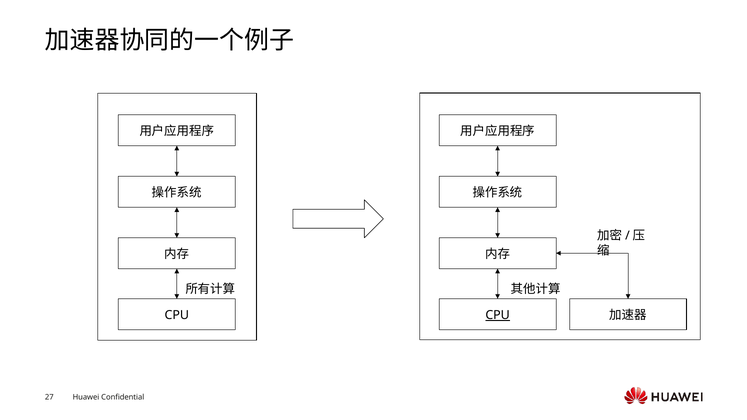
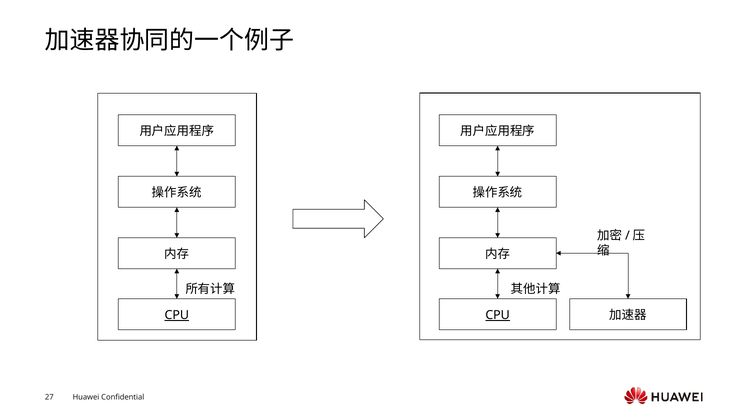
CPU at (177, 315) underline: none -> present
